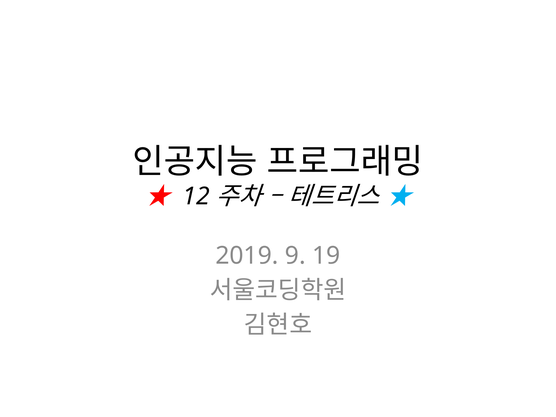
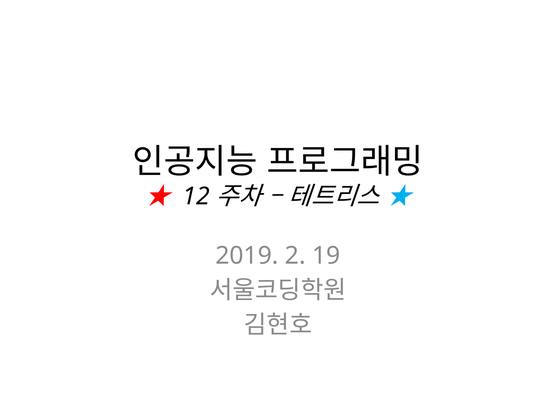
9: 9 -> 2
